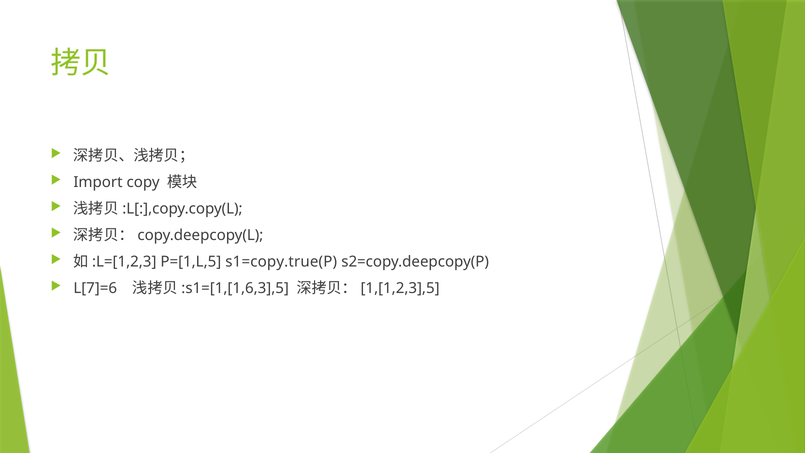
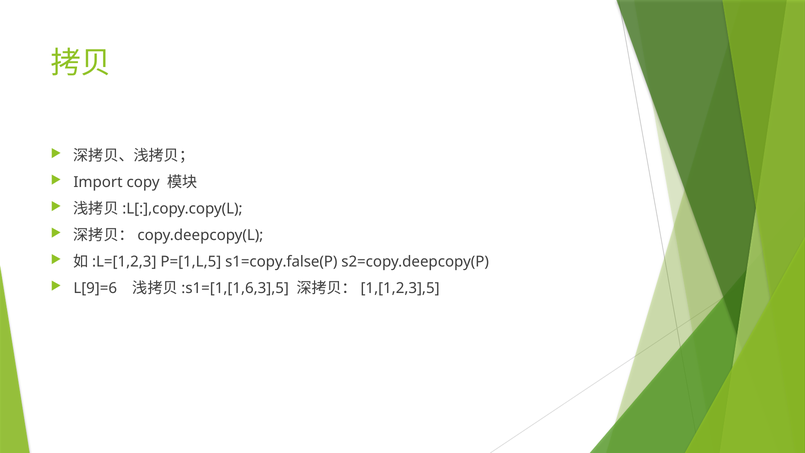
s1=copy.true(P: s1=copy.true(P -> s1=copy.false(P
L[7]=6: L[7]=6 -> L[9]=6
